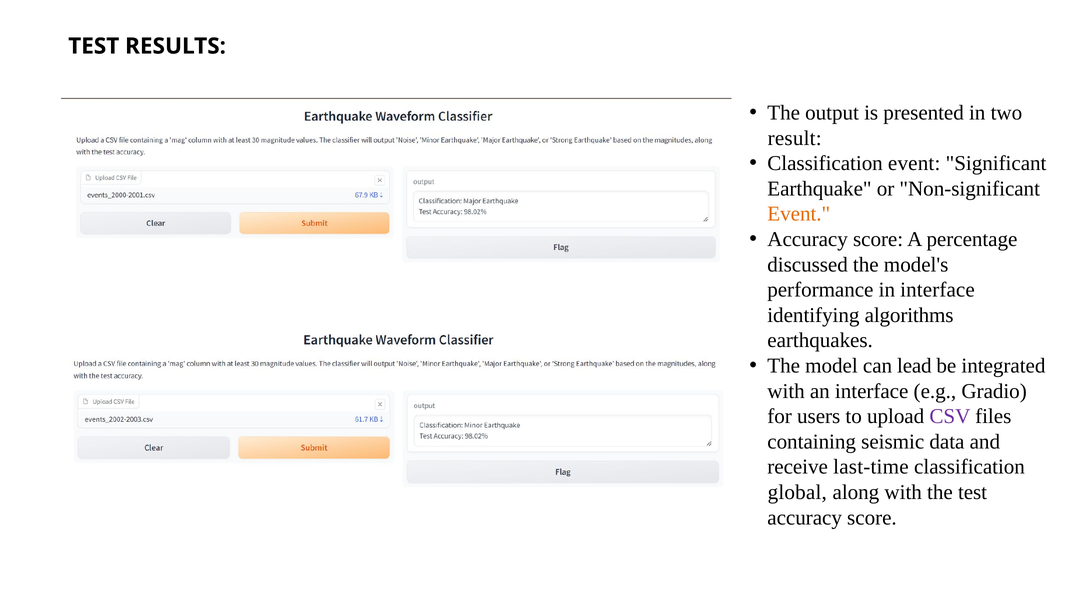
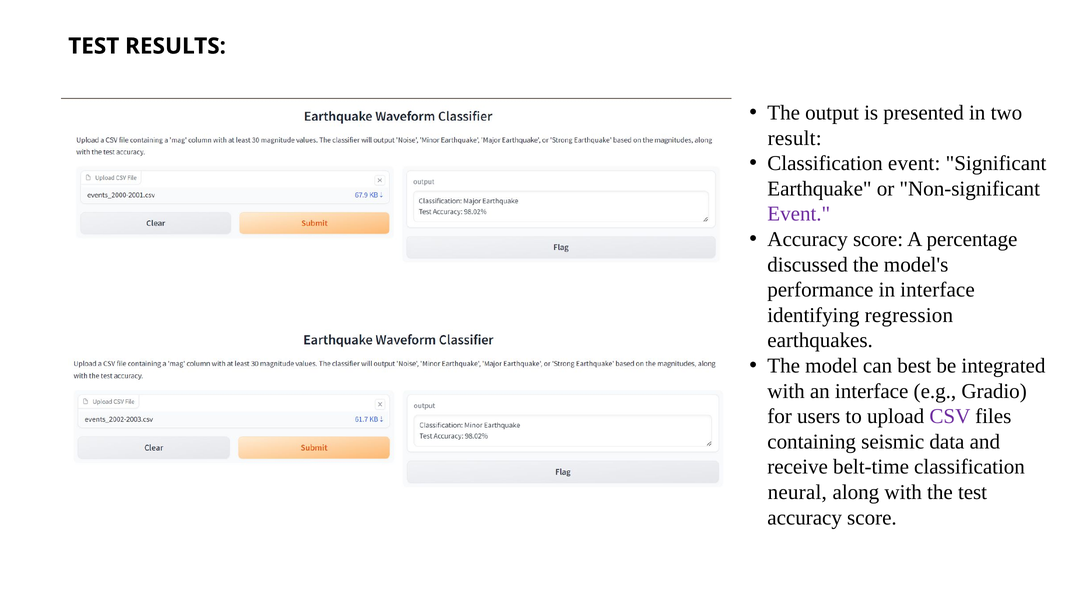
Event at (799, 214) colour: orange -> purple
algorithms: algorithms -> regression
lead: lead -> best
last-time: last-time -> belt-time
global: global -> neural
